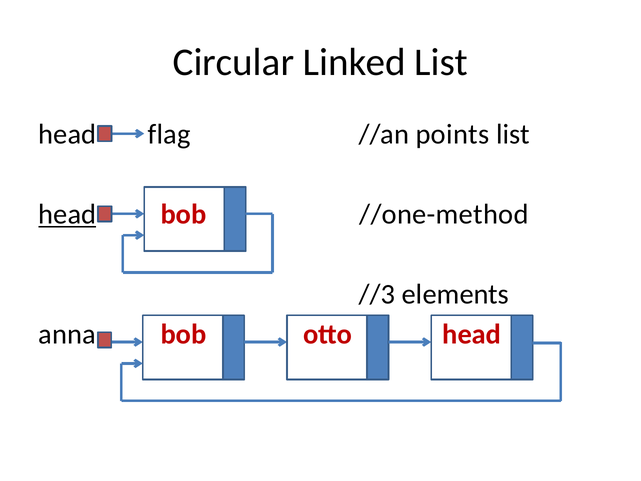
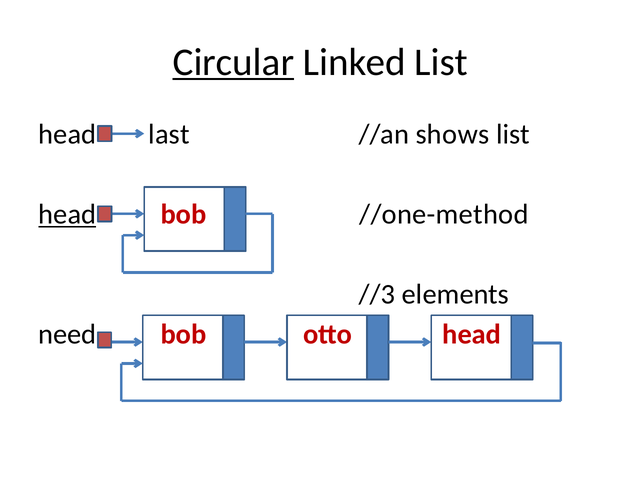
Circular underline: none -> present
flag: flag -> last
points: points -> shows
anna: anna -> need
